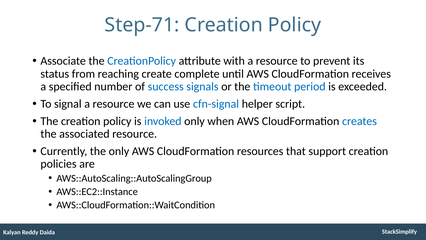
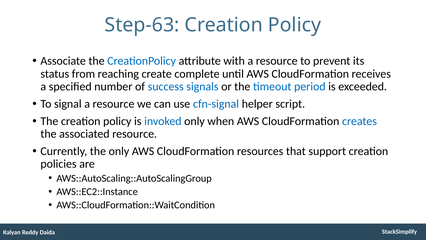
Step-71: Step-71 -> Step-63
